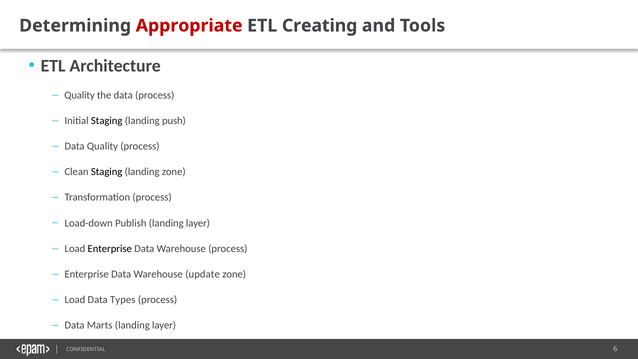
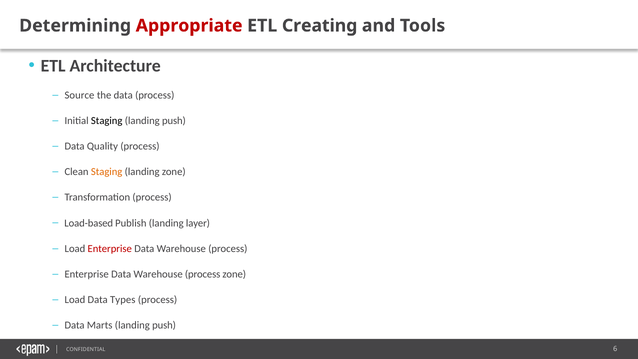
Quality at (80, 95): Quality -> Source
Staging at (107, 172) colour: black -> orange
Load-down: Load-down -> Load-based
Enterprise at (110, 249) colour: black -> red
update at (203, 274): update -> process
Marts landing layer: layer -> push
